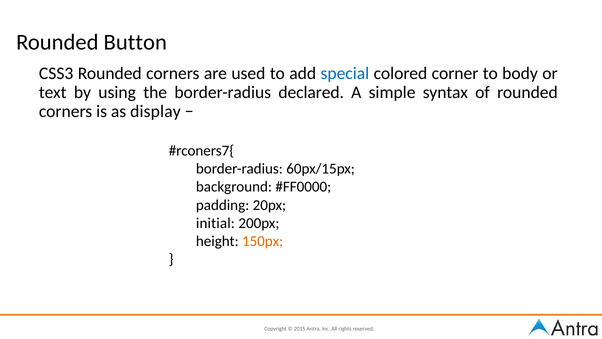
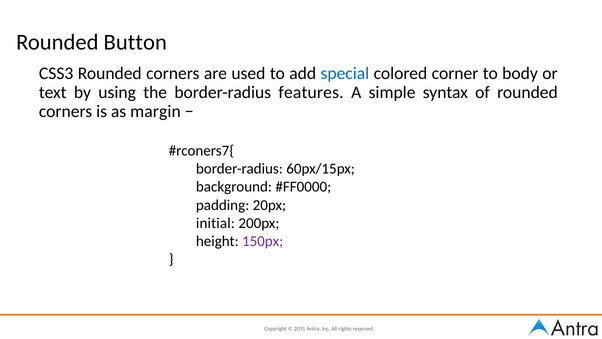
declared: declared -> features
display: display -> margin
150px colour: orange -> purple
